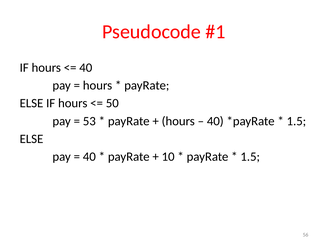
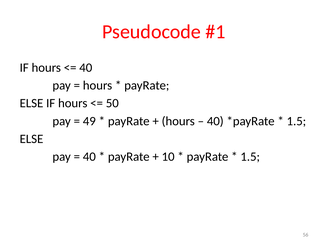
53: 53 -> 49
